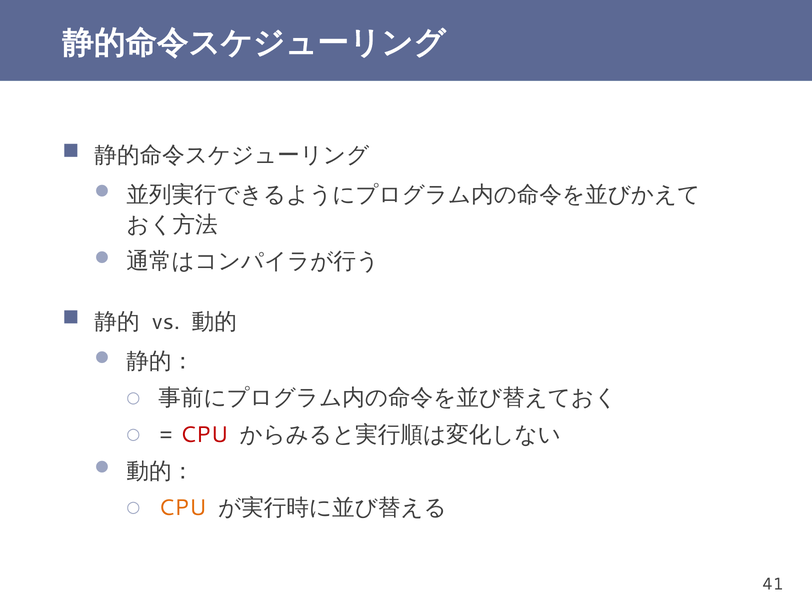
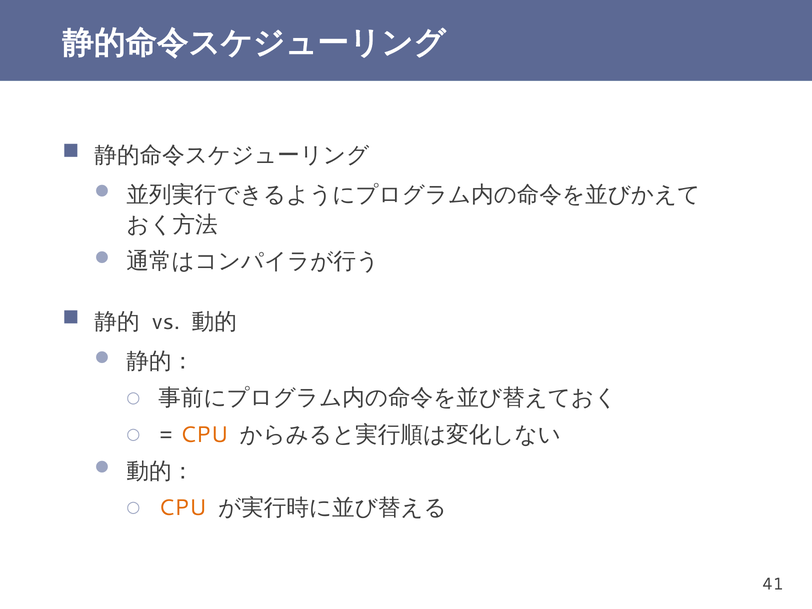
CPU at (204, 435) colour: red -> orange
